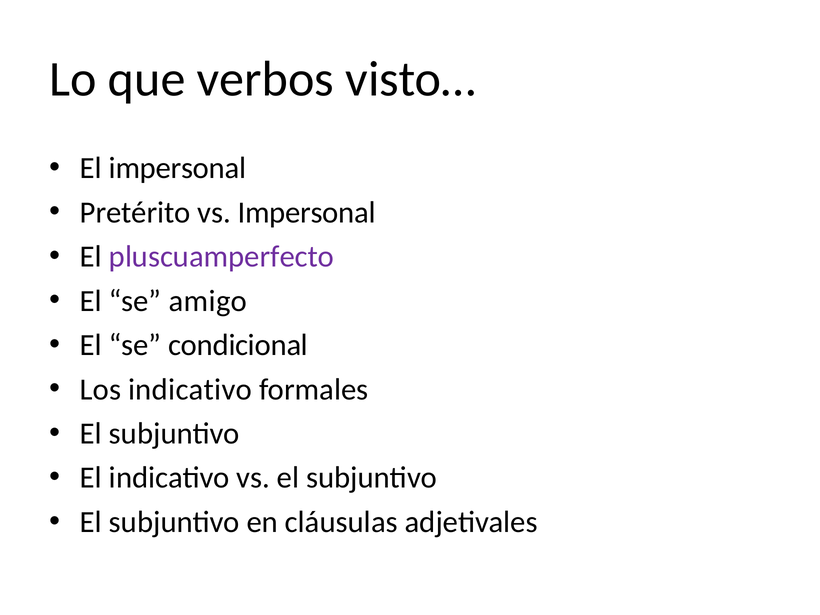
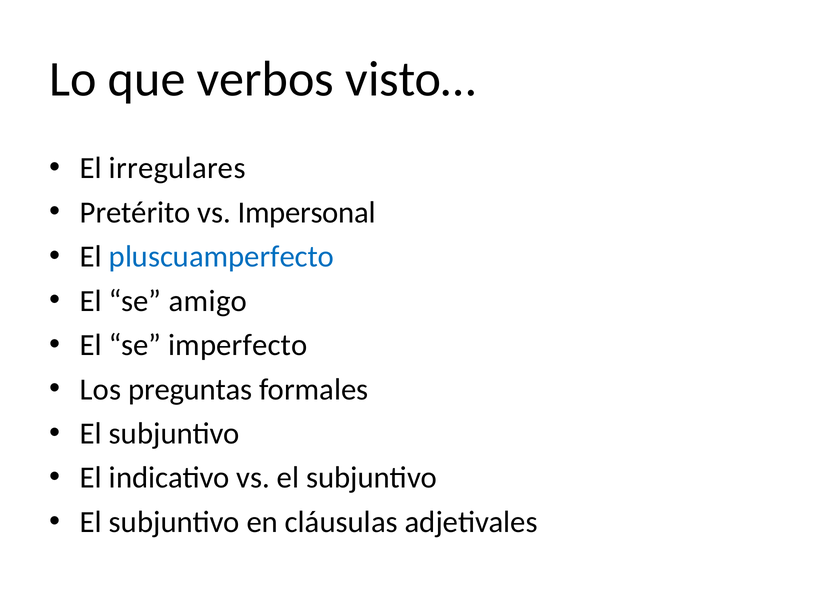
El impersonal: impersonal -> irregulares
pluscuamperfecto colour: purple -> blue
condicional: condicional -> imperfecto
Los indicativo: indicativo -> preguntas
